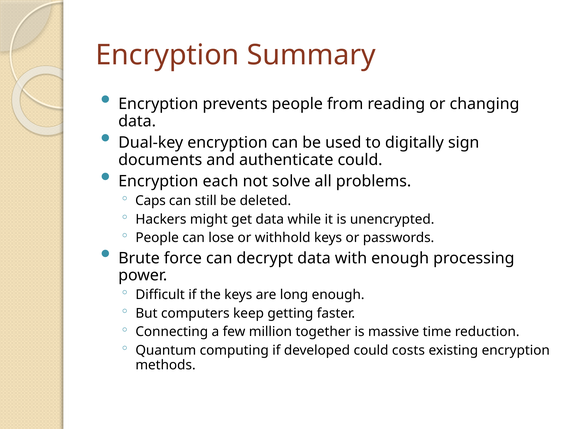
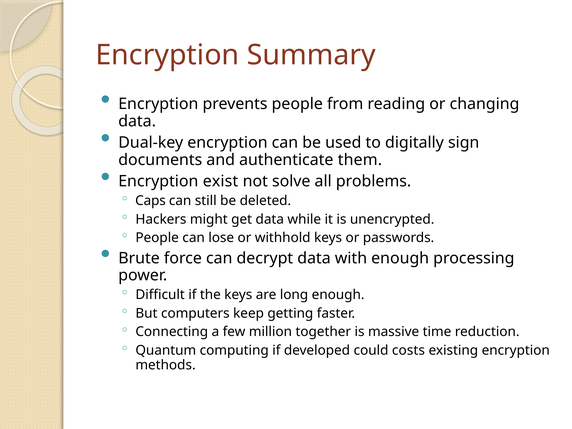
authenticate could: could -> them
each: each -> exist
